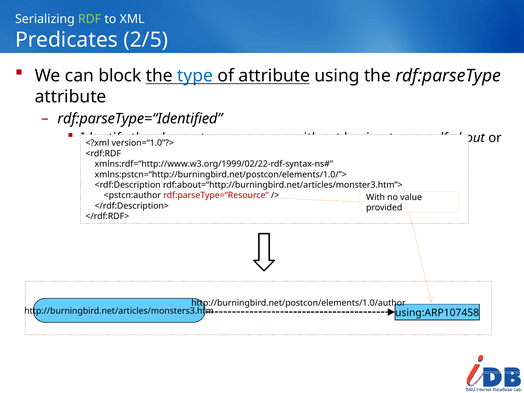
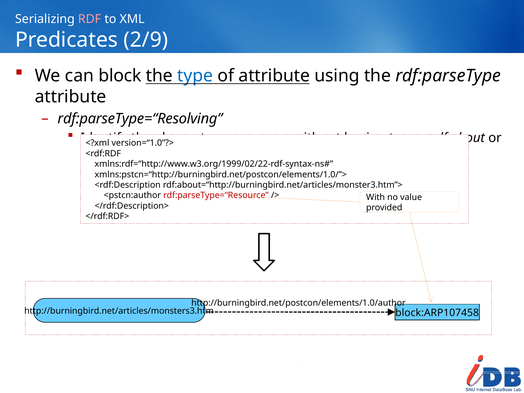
RDF colour: light green -> pink
2/5: 2/5 -> 2/9
rdf:parseType=“Identified: rdf:parseType=“Identified -> rdf:parseType=“Resolving
using:ARP107458: using:ARP107458 -> block:ARP107458
